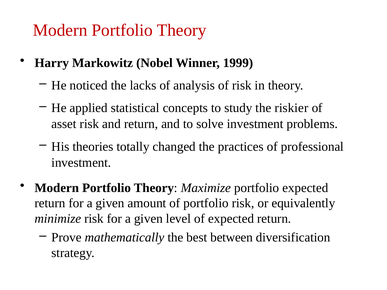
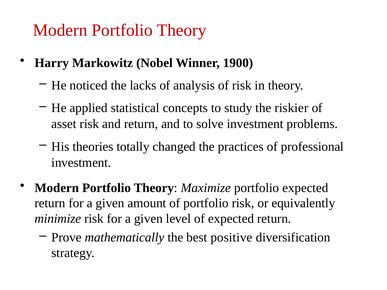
1999: 1999 -> 1900
between: between -> positive
